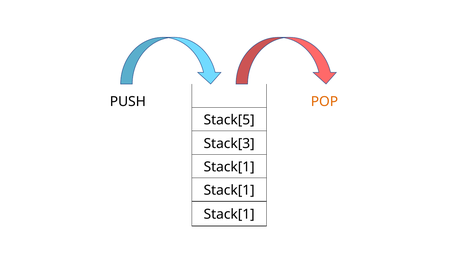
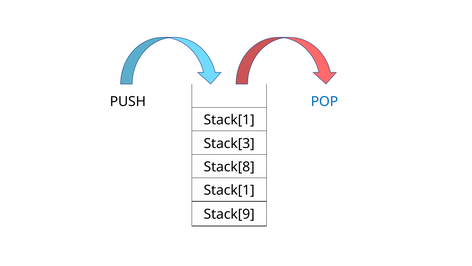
POP colour: orange -> blue
Stack[5 at (229, 120): Stack[5 -> Stack[1
Stack[1 at (229, 167): Stack[1 -> Stack[8
Stack[1 at (229, 214): Stack[1 -> Stack[9
